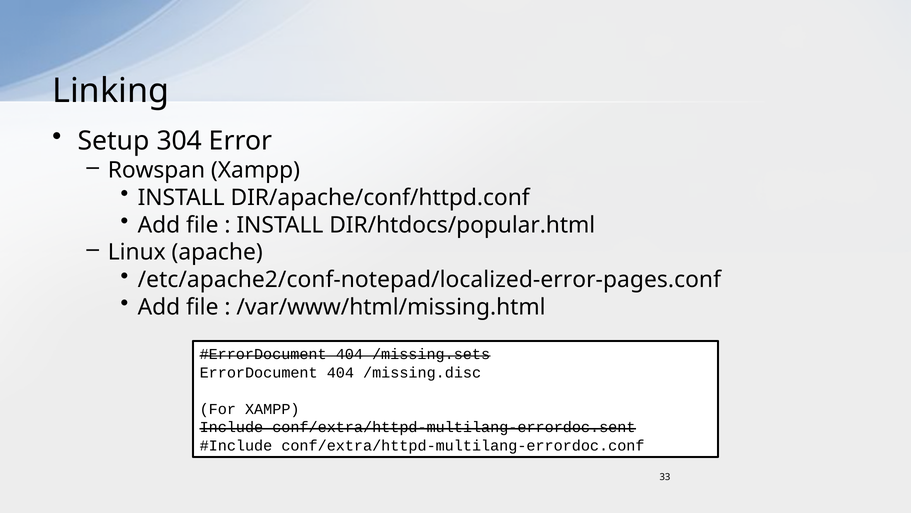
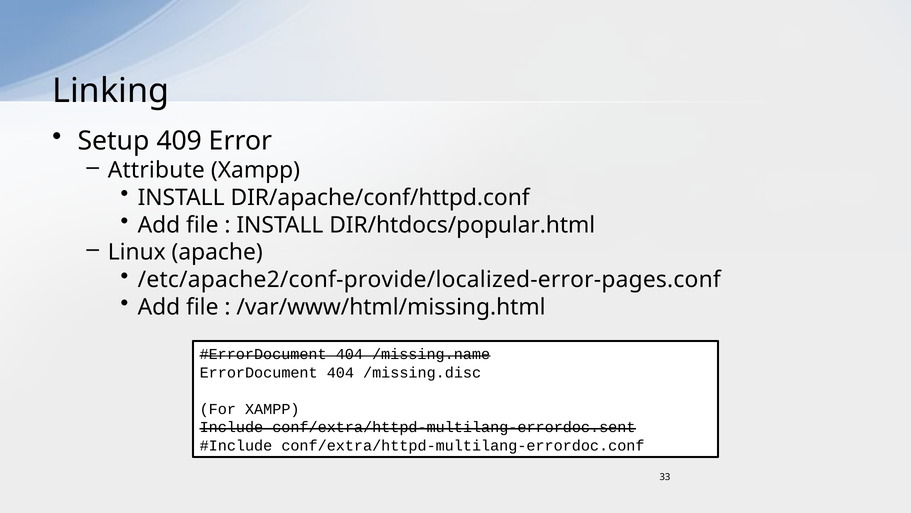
304: 304 -> 409
Rowspan: Rowspan -> Attribute
/etc/apache2/conf-notepad/localized-error-pages.conf: /etc/apache2/conf-notepad/localized-error-pages.conf -> /etc/apache2/conf-provide/localized-error-pages.conf
/missing.sets: /missing.sets -> /missing.name
